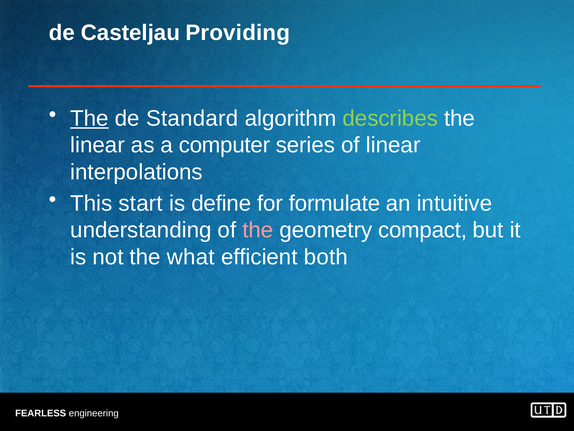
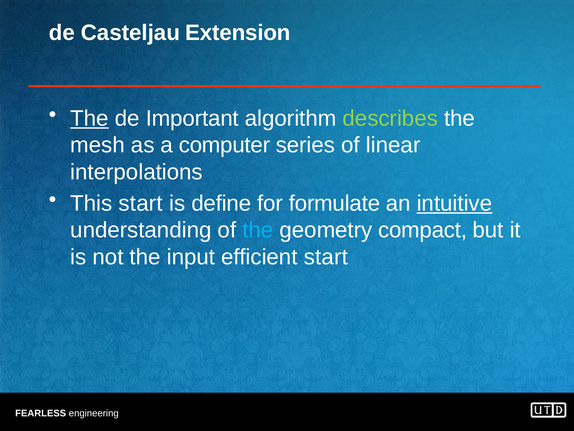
Providing: Providing -> Extension
Standard: Standard -> Important
linear at (98, 145): linear -> mesh
intuitive underline: none -> present
the at (258, 230) colour: pink -> light blue
what: what -> input
efficient both: both -> start
